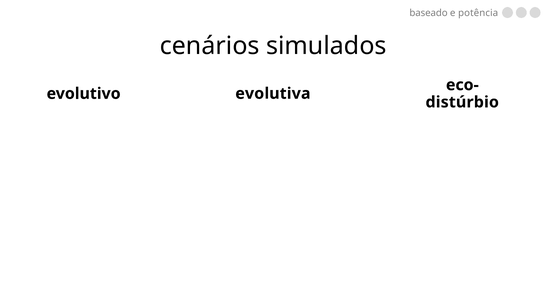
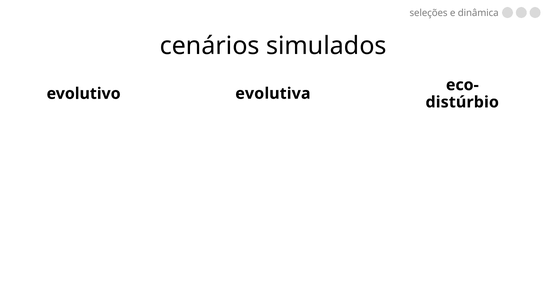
baseado: baseado -> seleções
potência: potência -> dinâmica
